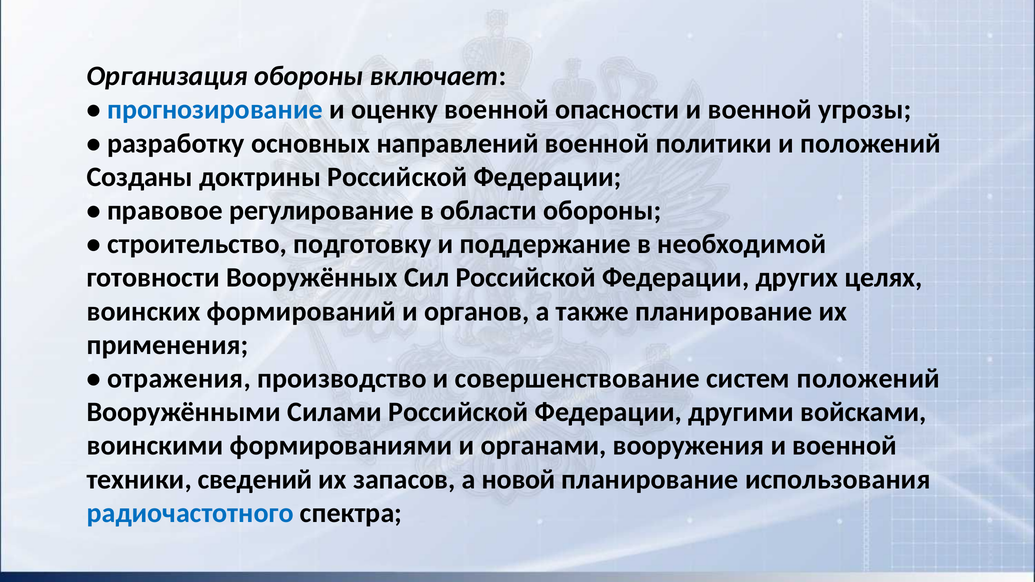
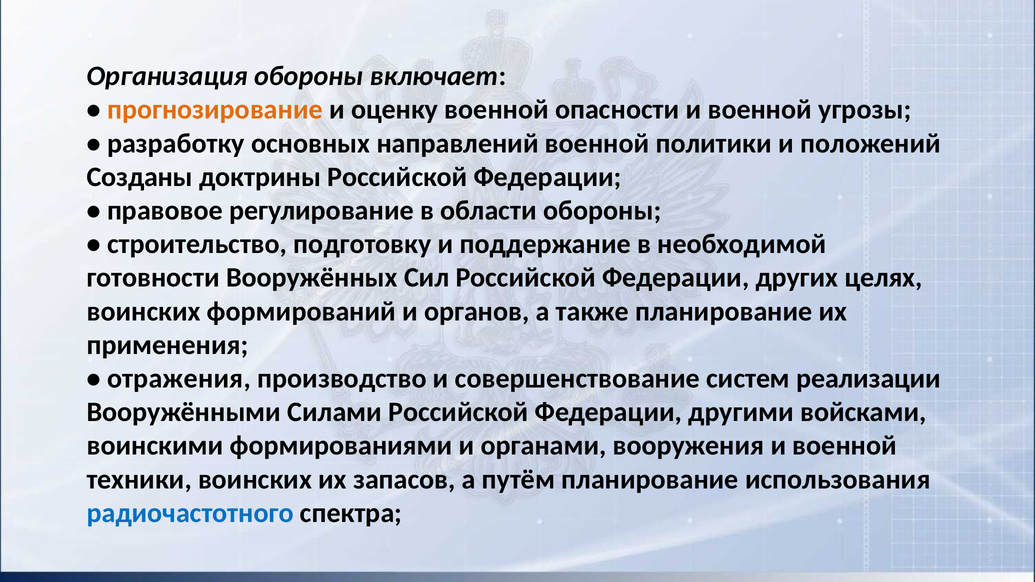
прогнозирование colour: blue -> orange
систем положений: положений -> реализации
техники сведений: сведений -> воинских
новой: новой -> путём
